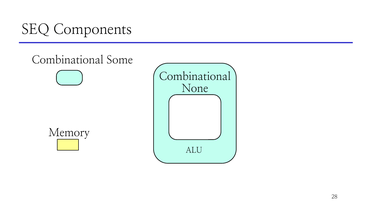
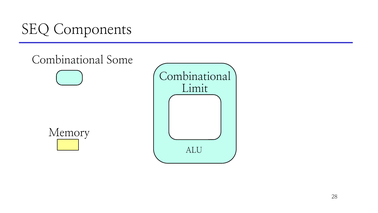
None: None -> Limit
